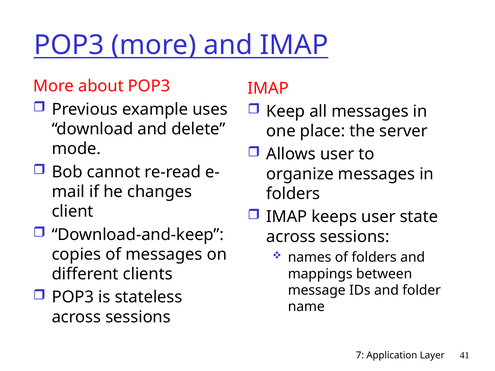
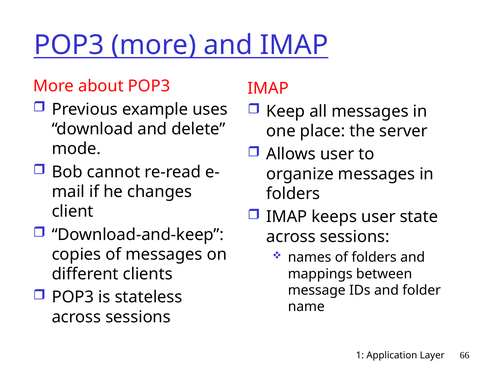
7: 7 -> 1
41: 41 -> 66
